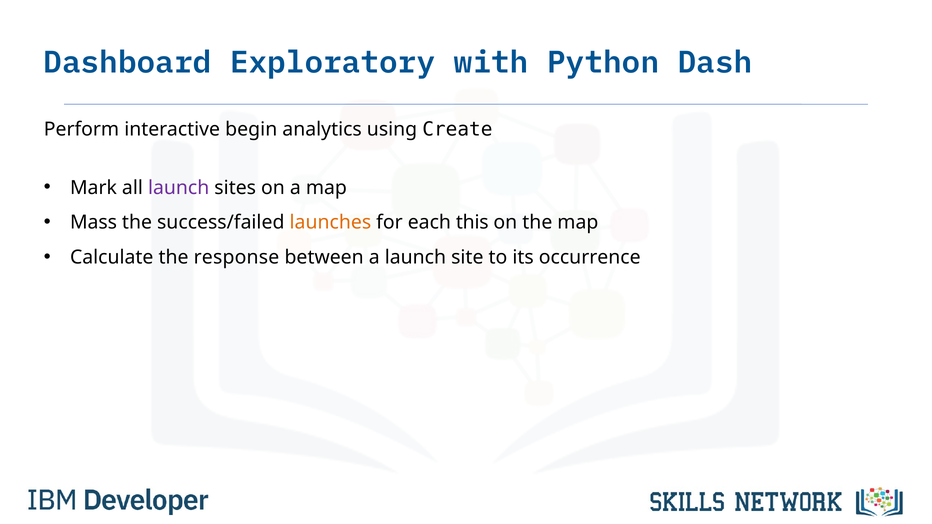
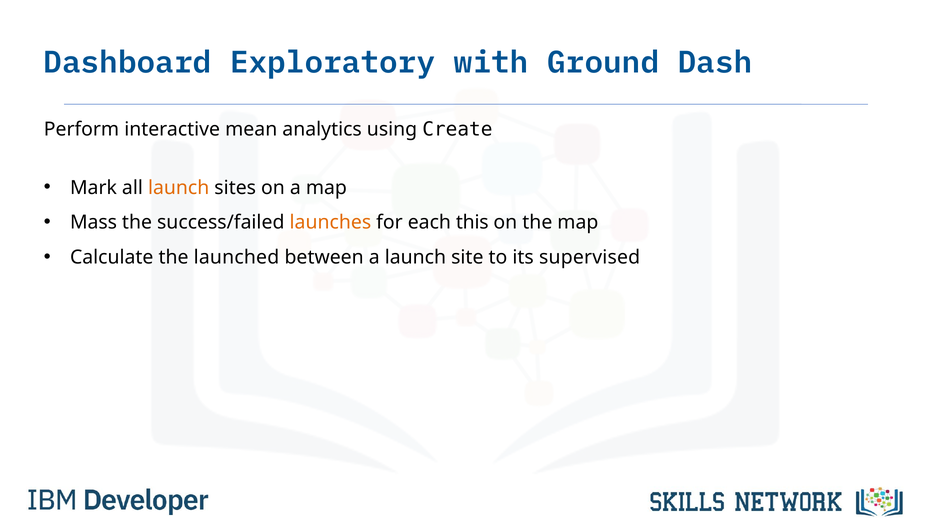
Python: Python -> Ground
begin: begin -> mean
launch at (179, 188) colour: purple -> orange
response: response -> launched
occurrence: occurrence -> supervised
